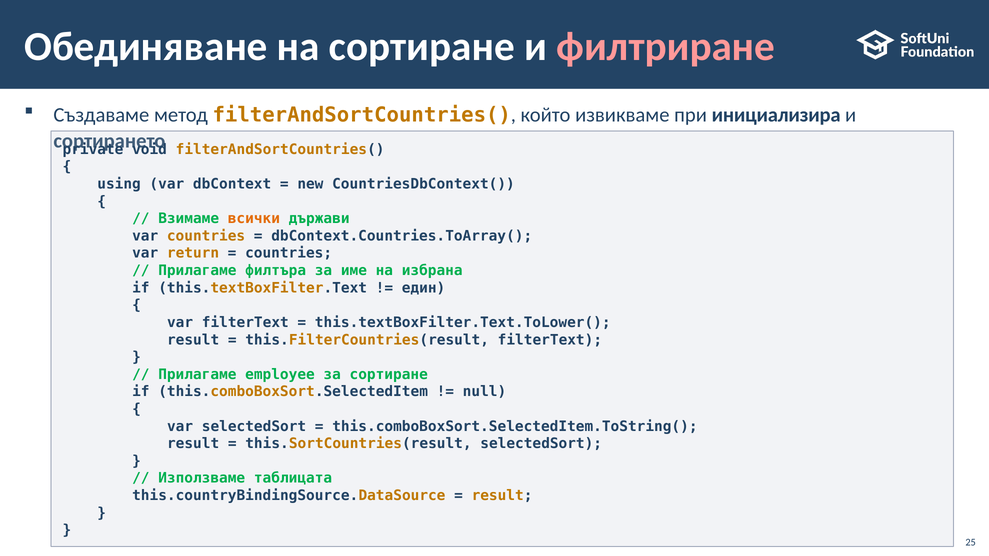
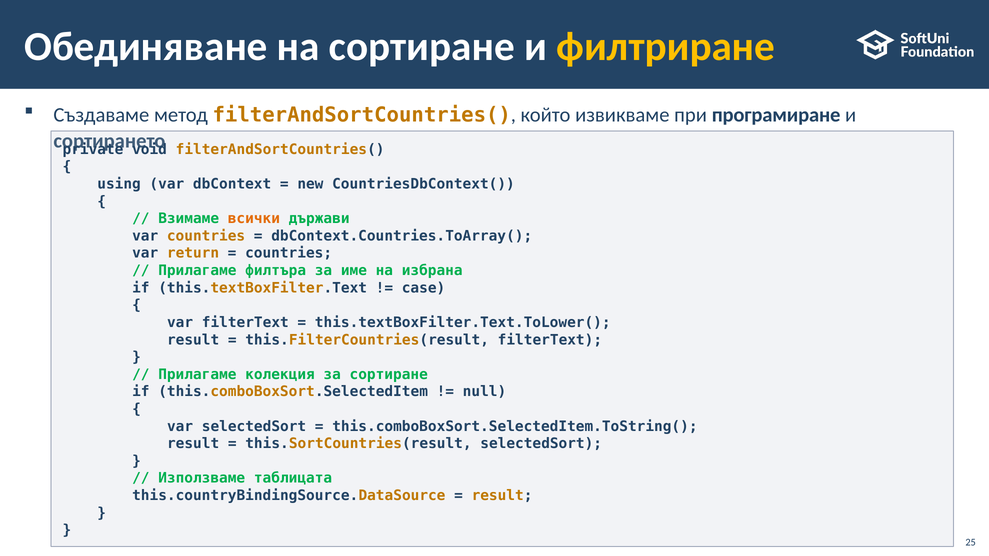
филтриране colour: pink -> yellow
инициализира: инициализира -> програмиране
един: един -> case
employee: employee -> колекция
